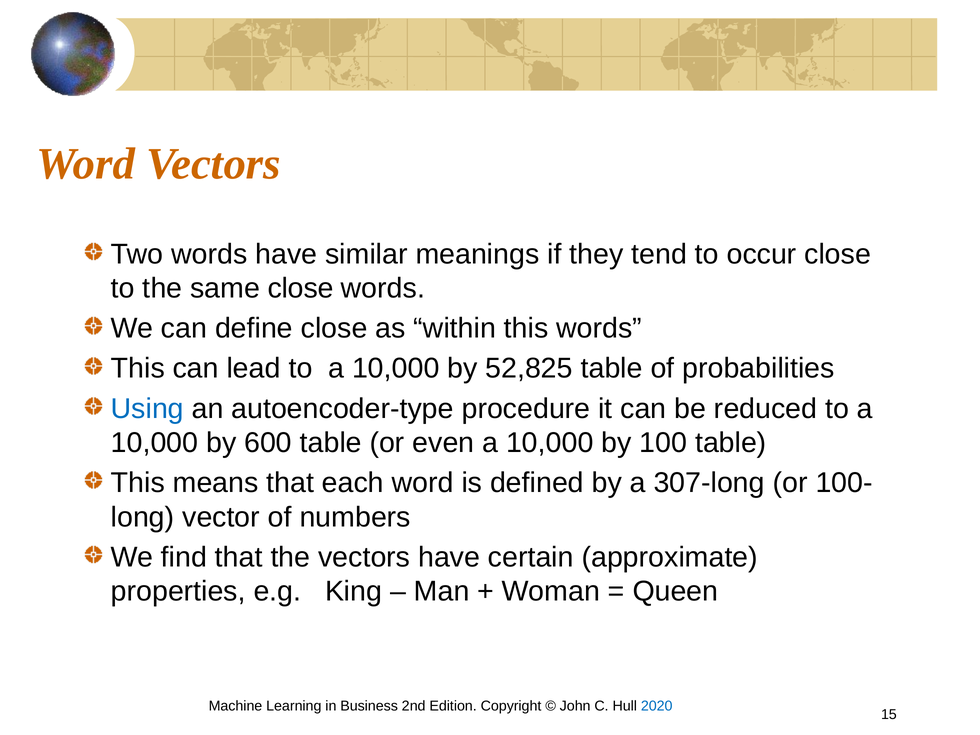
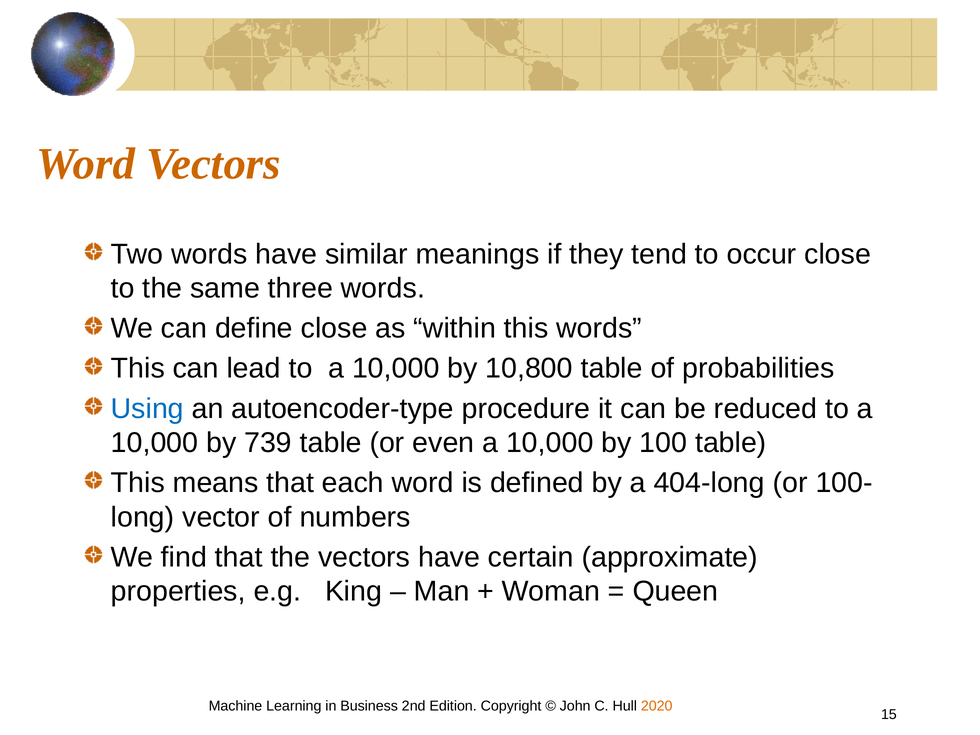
same close: close -> three
52,825: 52,825 -> 10,800
600: 600 -> 739
307-long: 307-long -> 404-long
2020 colour: blue -> orange
